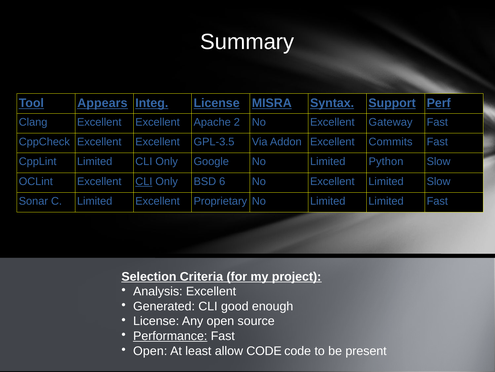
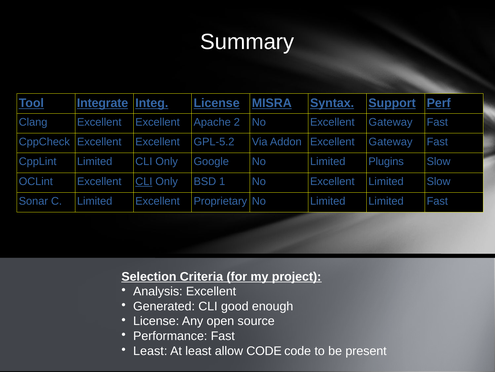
Appears: Appears -> Integrate
GPL-3.5: GPL-3.5 -> GPL-5.2
Addon Excellent Commits: Commits -> Gateway
Python: Python -> Plugins
6: 6 -> 1
Performance underline: present -> none
Open at (150, 350): Open -> Least
